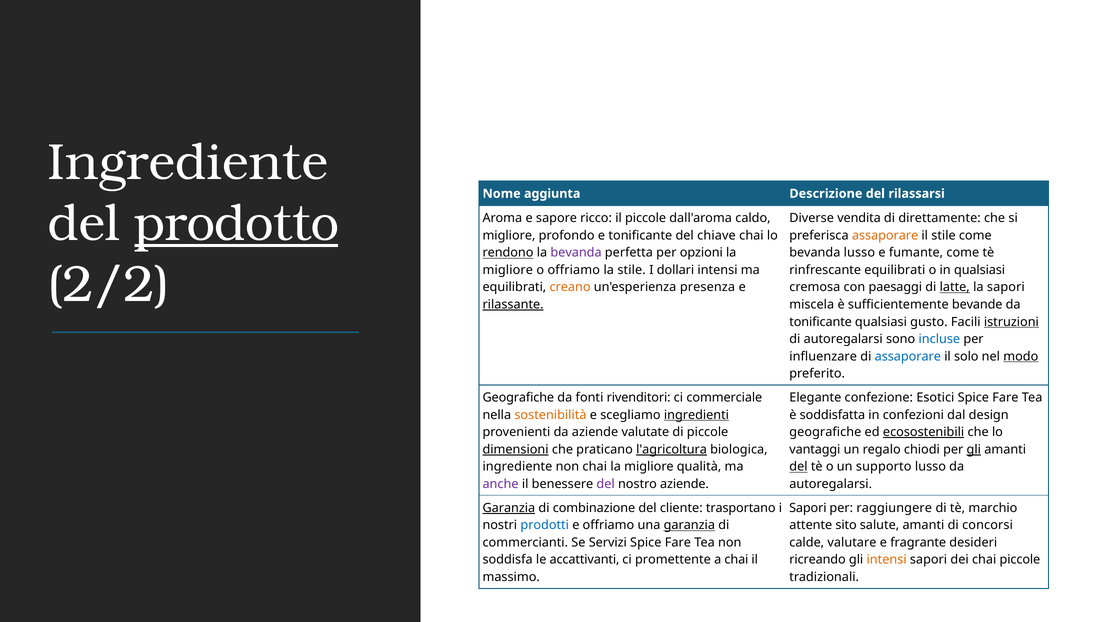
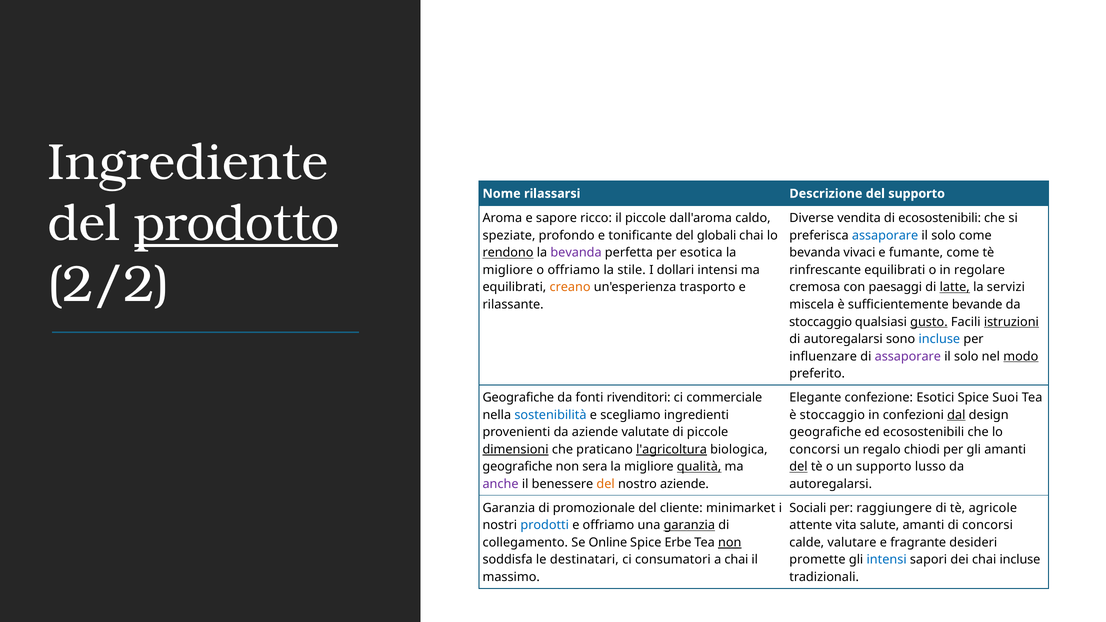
aggiunta: aggiunta -> rilassarsi
del rilassarsi: rilassarsi -> supporto
di direttamente: direttamente -> ecosostenibili
migliore at (509, 236): migliore -> speziate
chiave: chiave -> globali
assaporare at (885, 236) colour: orange -> blue
stile at (943, 236): stile -> solo
opzioni: opzioni -> esotica
bevanda lusso: lusso -> vivaci
in qualsiasi: qualsiasi -> regolare
presenza: presenza -> trasporto
la sapori: sapori -> servizi
rilassante underline: present -> none
tonificante at (821, 322): tonificante -> stoccaggio
gusto underline: none -> present
assaporare at (908, 356) colour: blue -> purple
Fare at (1005, 398): Fare -> Suoi
sostenibilità colour: orange -> blue
ingredienti underline: present -> none
è soddisfatta: soddisfatta -> stoccaggio
dal underline: none -> present
ecosostenibili at (924, 432) underline: present -> none
vantaggi at (815, 450): vantaggi -> concorsi
gli at (974, 450) underline: present -> none
ingrediente at (517, 467): ingrediente -> geografiche
non chai: chai -> sera
qualità underline: none -> present
del at (606, 484) colour: purple -> orange
Garanzia at (509, 508) underline: present -> none
combinazione: combinazione -> promozionale
trasportano: trasportano -> minimarket
Sapori at (808, 508): Sapori -> Sociali
marchio: marchio -> agricole
sito: sito -> vita
commercianti: commercianti -> collegamento
Servizi: Servizi -> Online
Fare at (678, 543): Fare -> Erbe
non at (730, 543) underline: none -> present
accattivanti: accattivanti -> destinatari
promettente: promettente -> consumatori
ricreando: ricreando -> promette
intensi at (887, 560) colour: orange -> blue
chai piccole: piccole -> incluse
